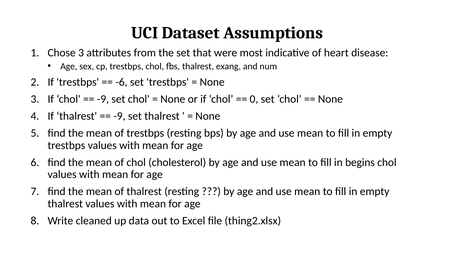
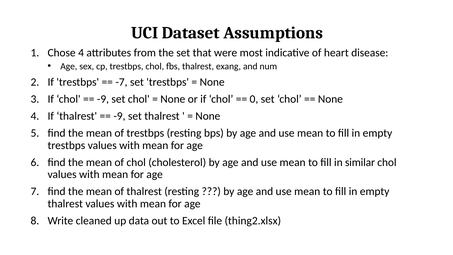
Chose 3: 3 -> 4
-6: -6 -> -7
begins: begins -> similar
